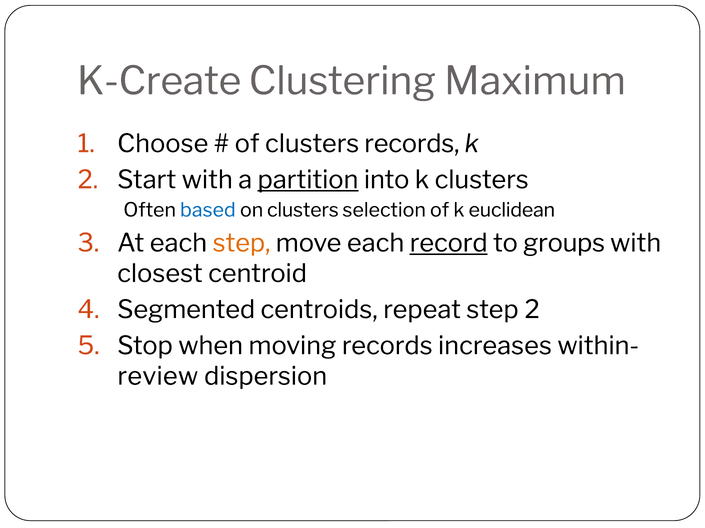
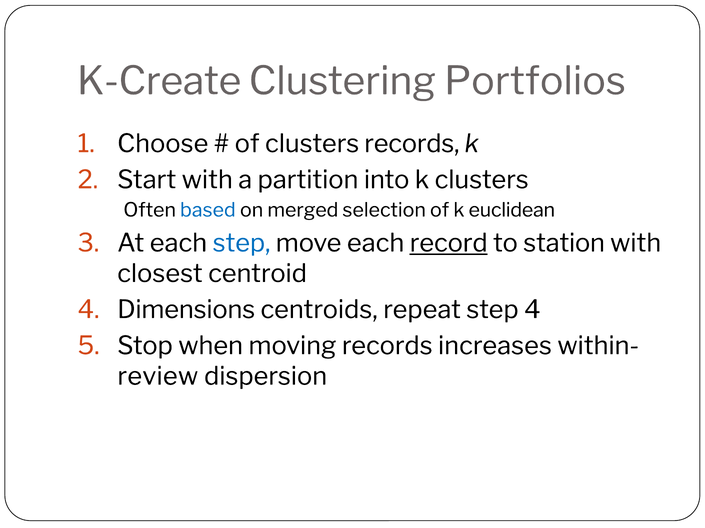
Maximum: Maximum -> Portfolios
partition underline: present -> none
on clusters: clusters -> merged
step at (241, 243) colour: orange -> blue
groups: groups -> station
Segmented: Segmented -> Dimensions
step 2: 2 -> 4
